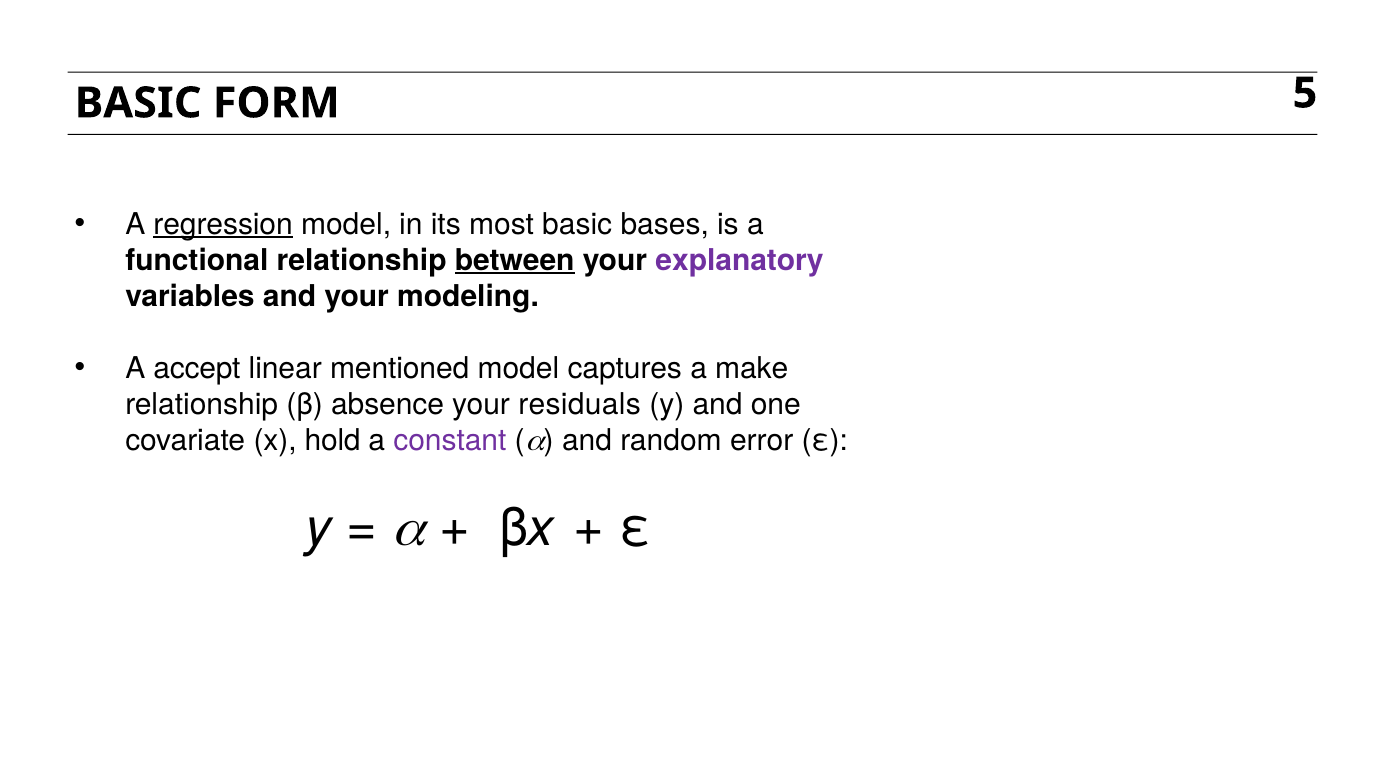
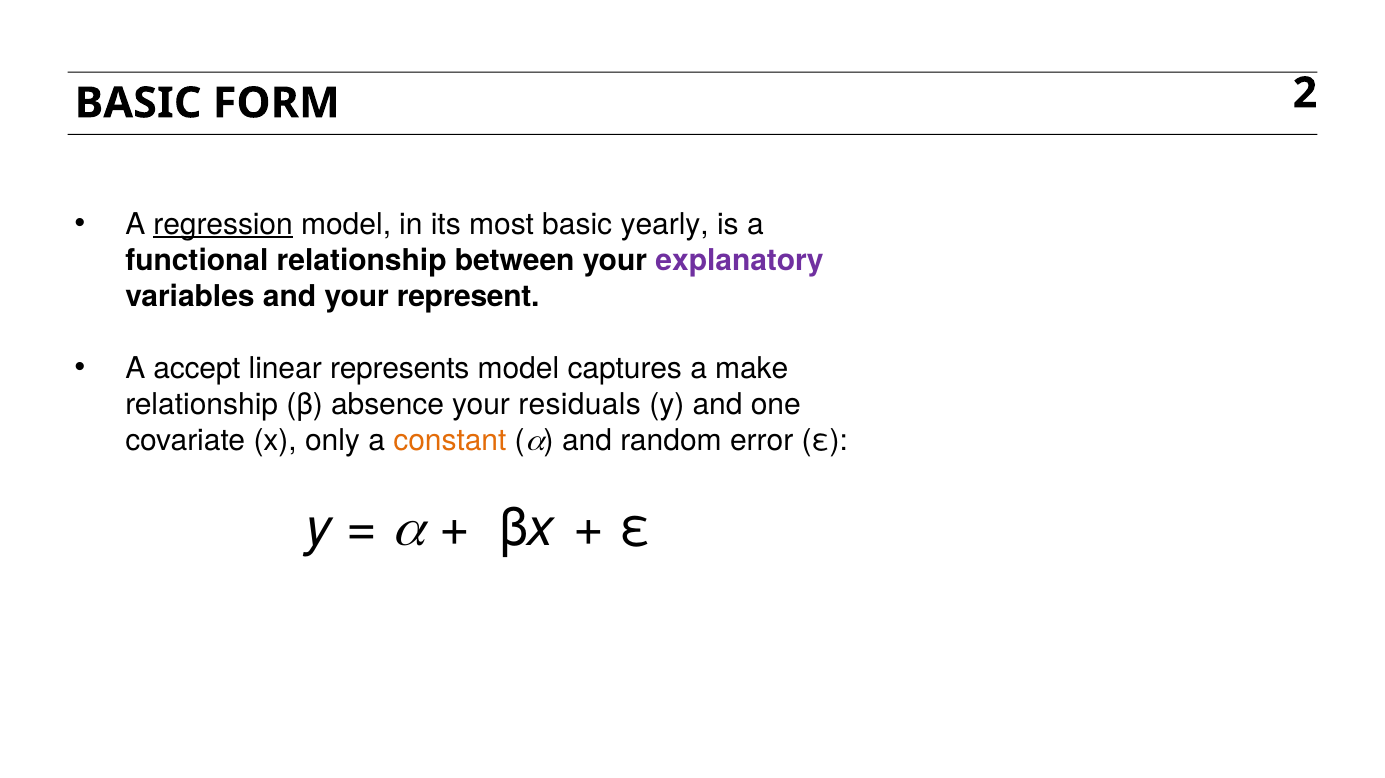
5: 5 -> 2
bases: bases -> yearly
between underline: present -> none
modeling: modeling -> represent
mentioned: mentioned -> represents
hold: hold -> only
constant colour: purple -> orange
